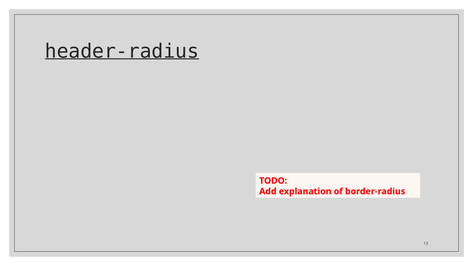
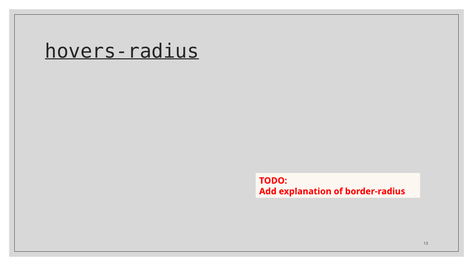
header-radius: header-radius -> hovers-radius
